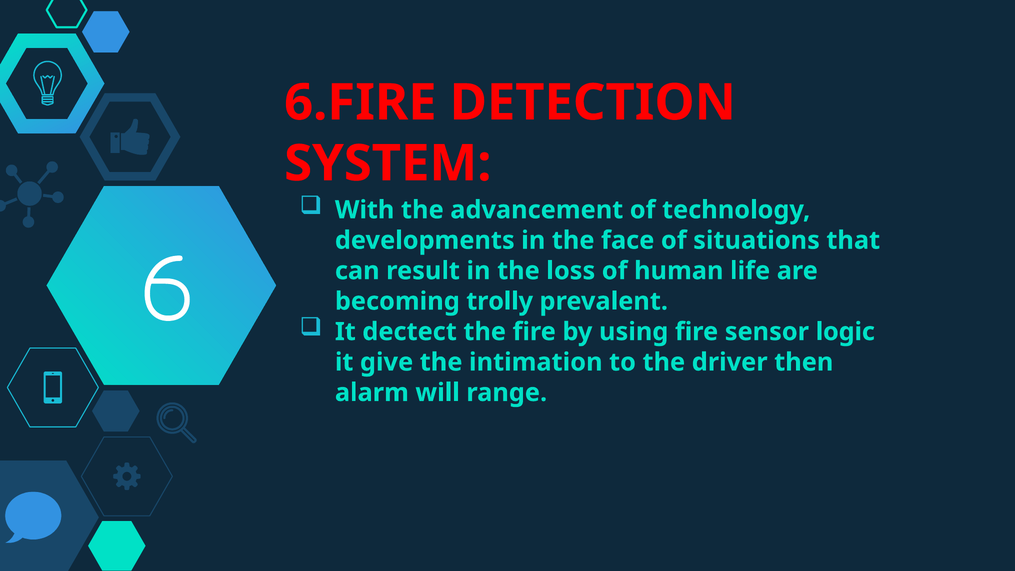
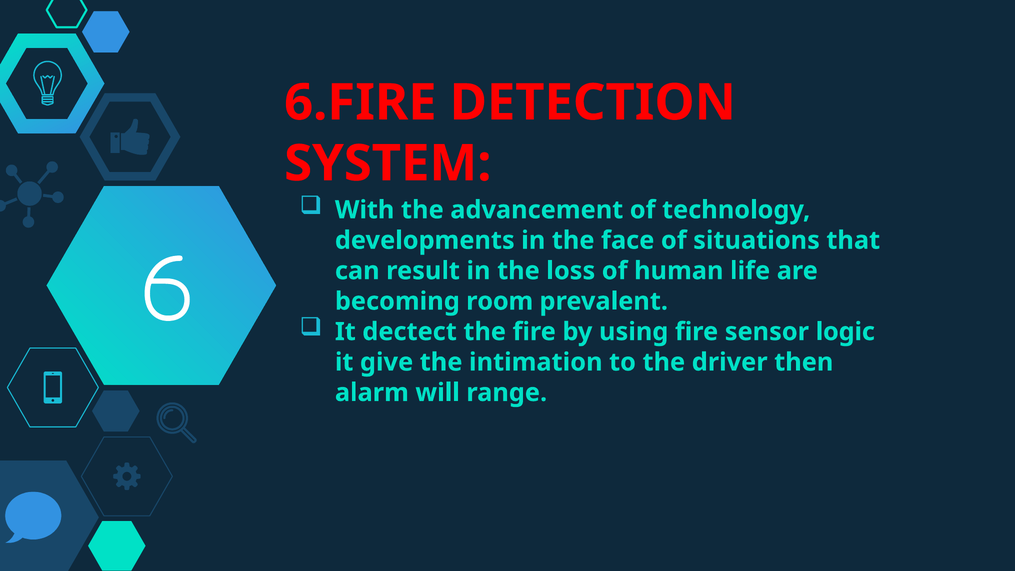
trolly: trolly -> room
